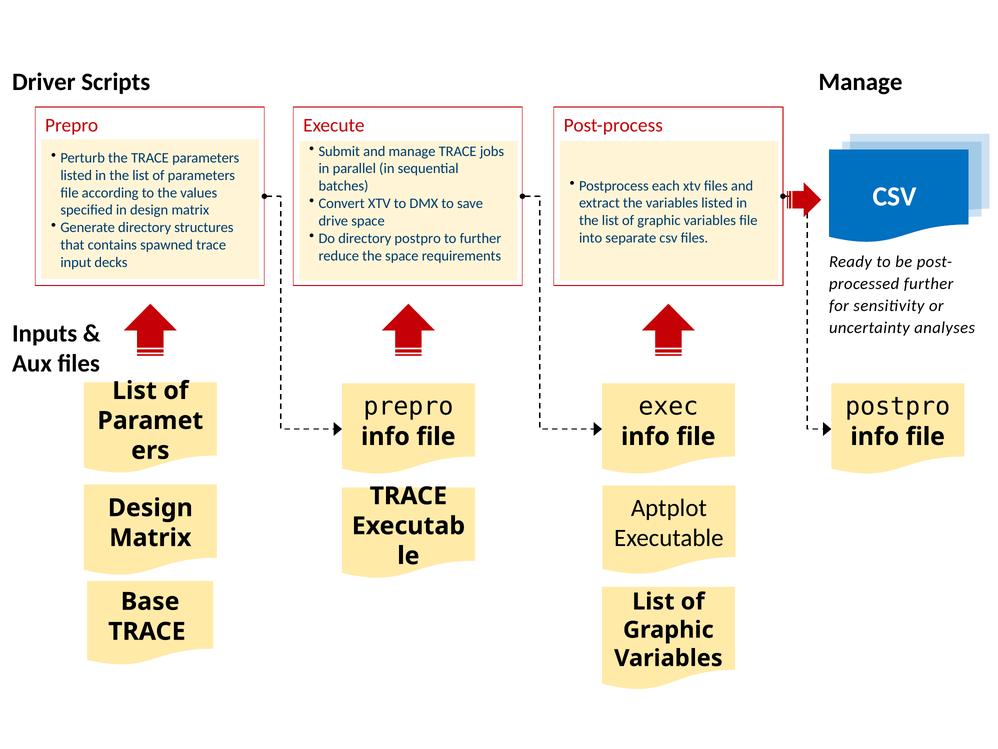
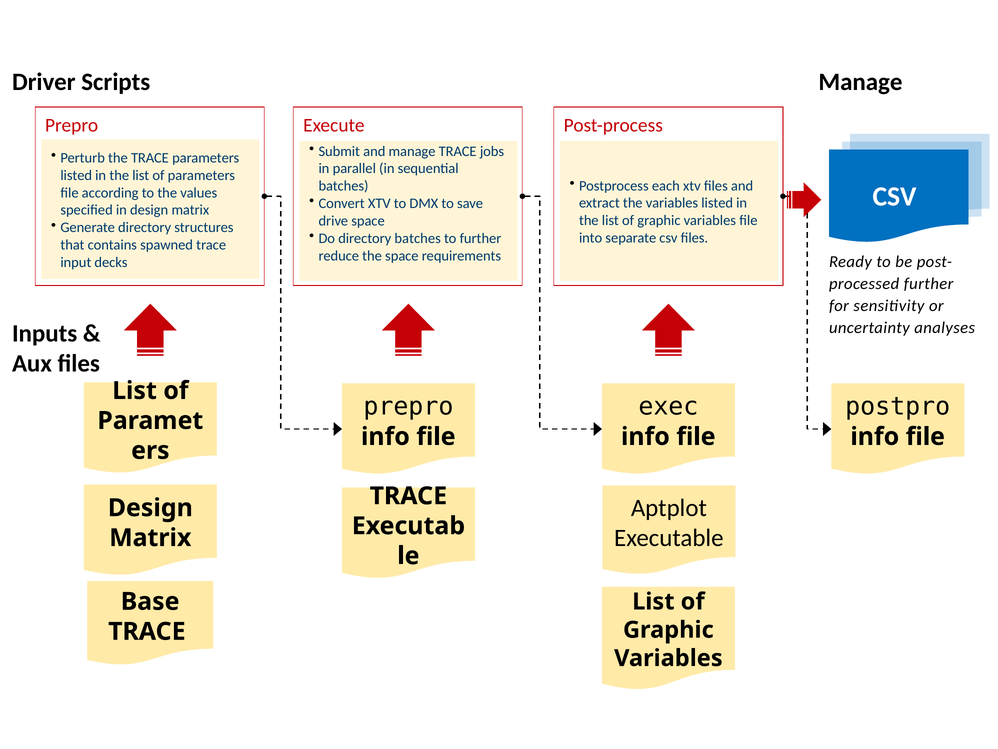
directory postpro: postpro -> batches
